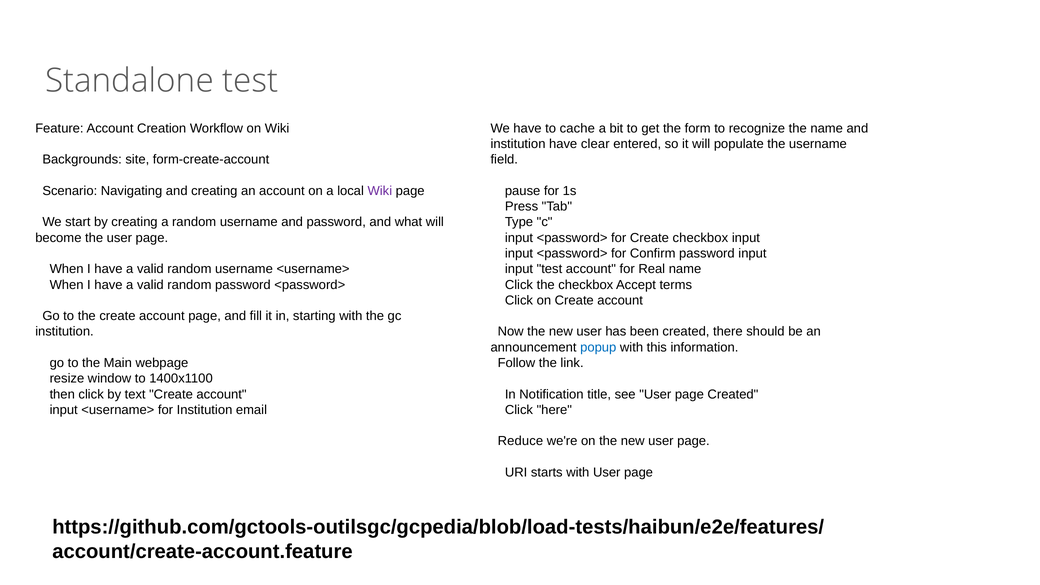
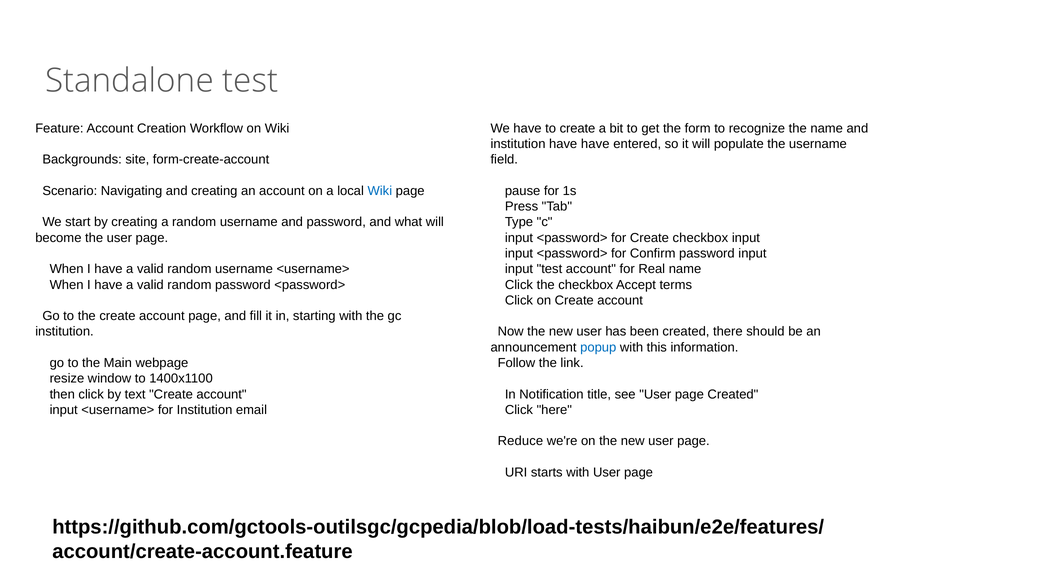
to cache: cache -> create
have clear: clear -> have
Wiki at (380, 191) colour: purple -> blue
